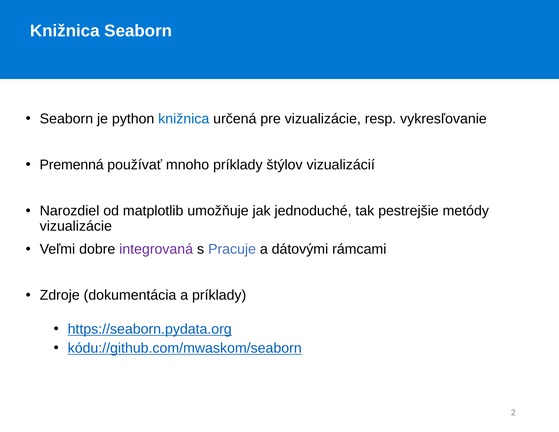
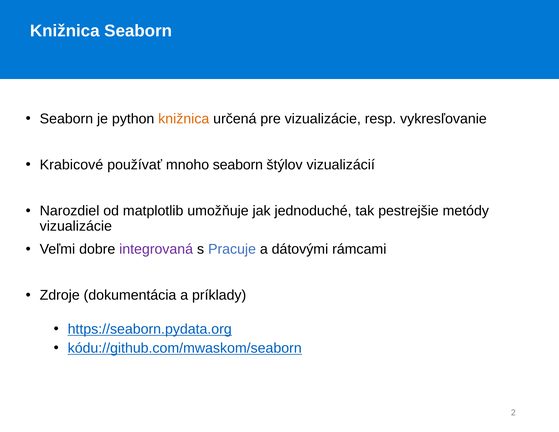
knižnica at (184, 119) colour: blue -> orange
Premenná: Premenná -> Krabicové
mnoho príklady: príklady -> seaborn
